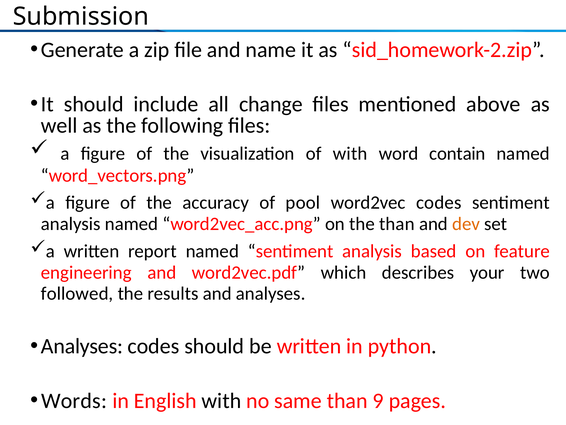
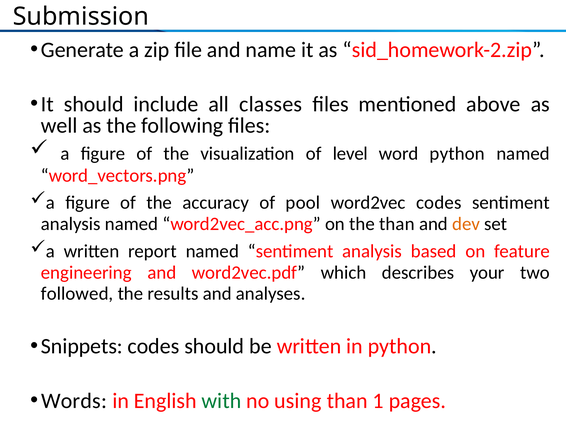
change: change -> classes
of with: with -> level
word contain: contain -> python
Analyses at (82, 346): Analyses -> Snippets
with at (221, 400) colour: black -> green
same: same -> using
9: 9 -> 1
